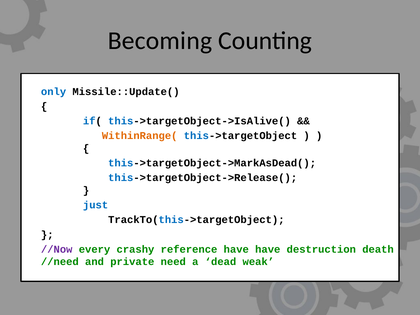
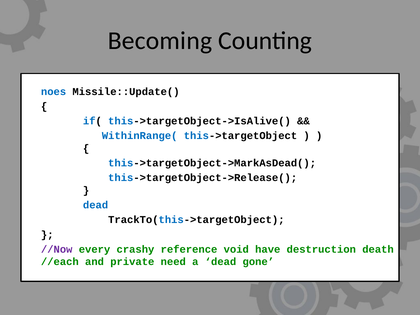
only: only -> noes
WithinRange( colour: orange -> blue
just at (96, 205): just -> dead
reference have: have -> void
//need: //need -> //each
weak: weak -> gone
